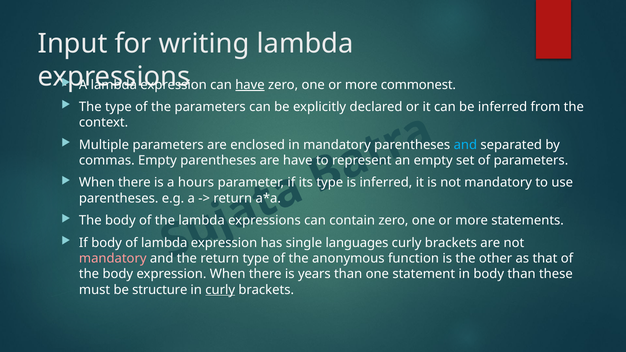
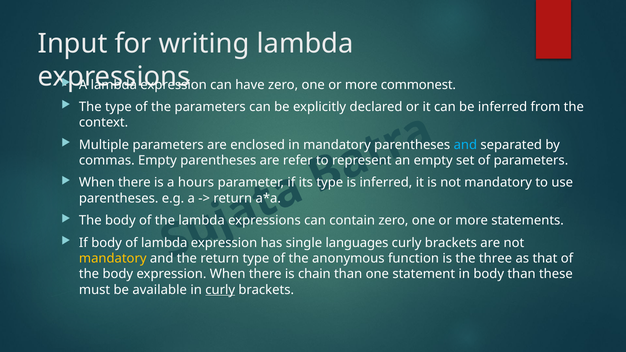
have at (250, 85) underline: present -> none
are have: have -> refer
mandatory at (113, 258) colour: pink -> yellow
other: other -> three
years: years -> chain
structure: structure -> available
